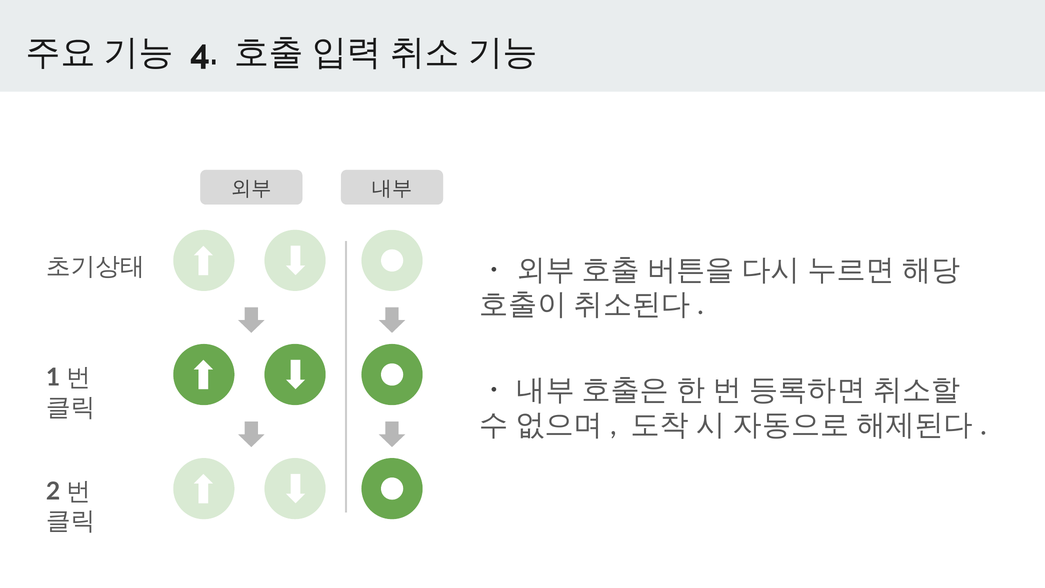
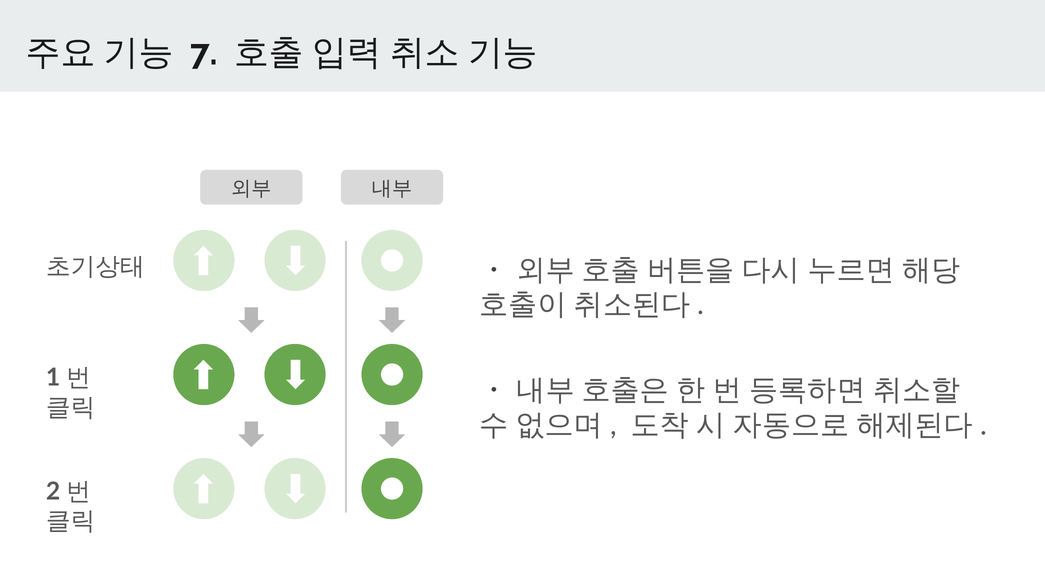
4: 4 -> 7
